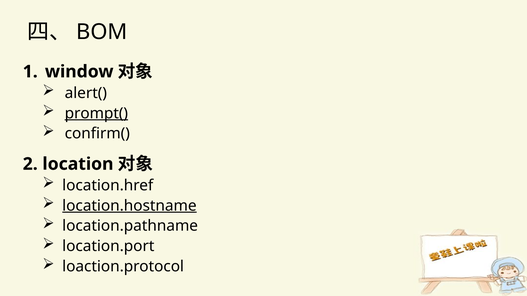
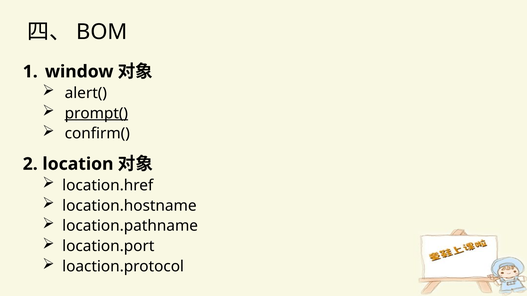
location.hostname underline: present -> none
